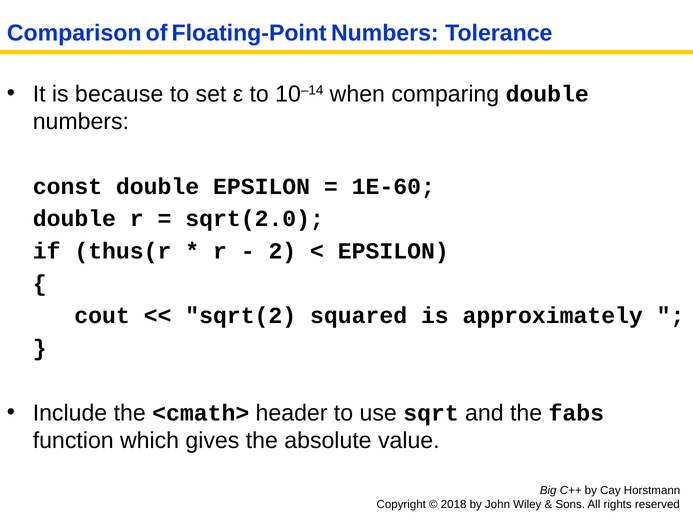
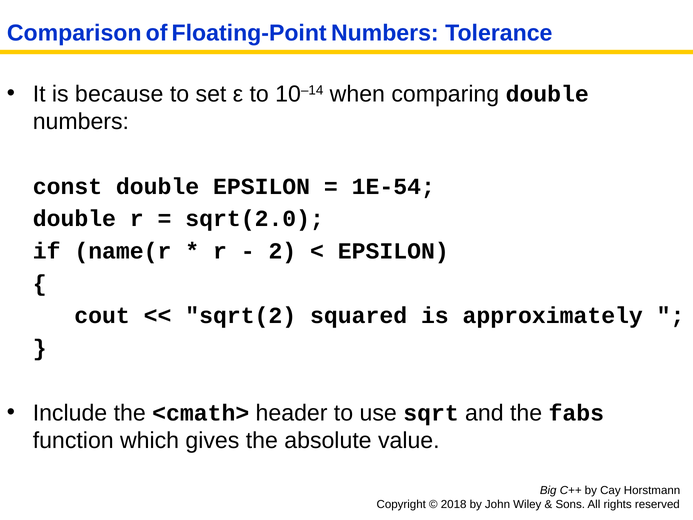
1E-60: 1E-60 -> 1E-54
thus(r: thus(r -> name(r
